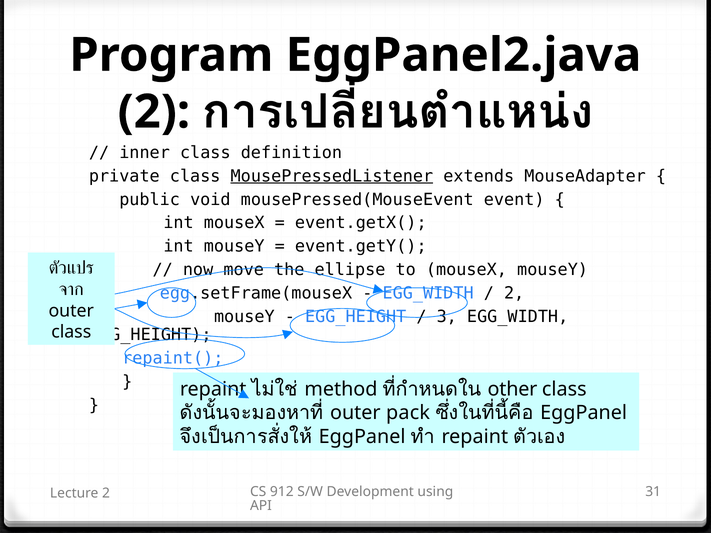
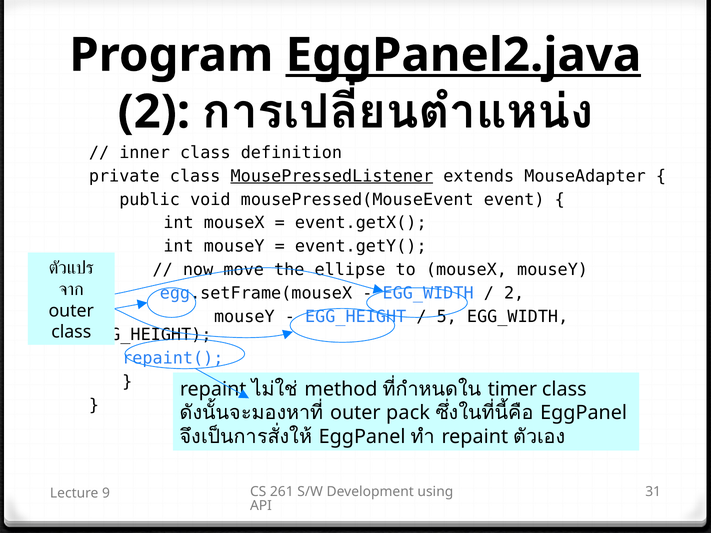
EggPanel2.java underline: none -> present
3: 3 -> 5
other: other -> timer
912: 912 -> 261
Lecture 2: 2 -> 9
